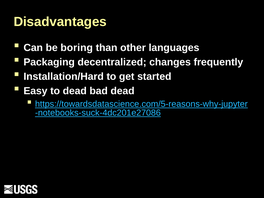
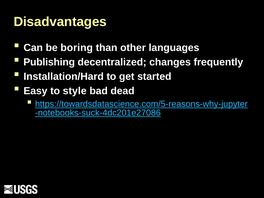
Packaging: Packaging -> Publishing
to dead: dead -> style
